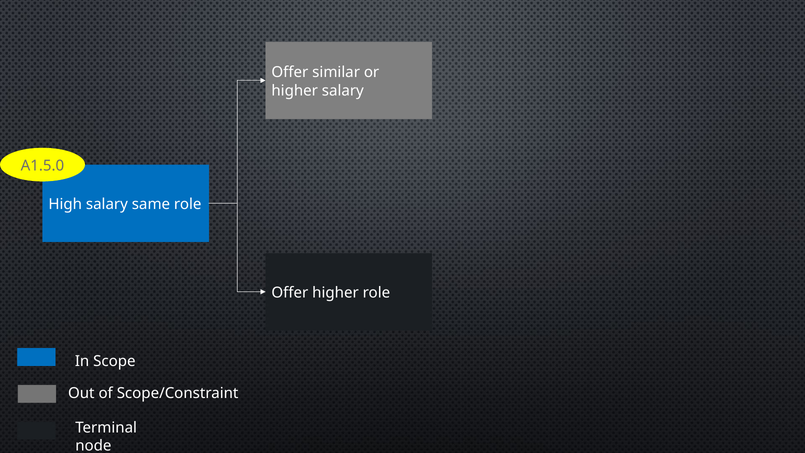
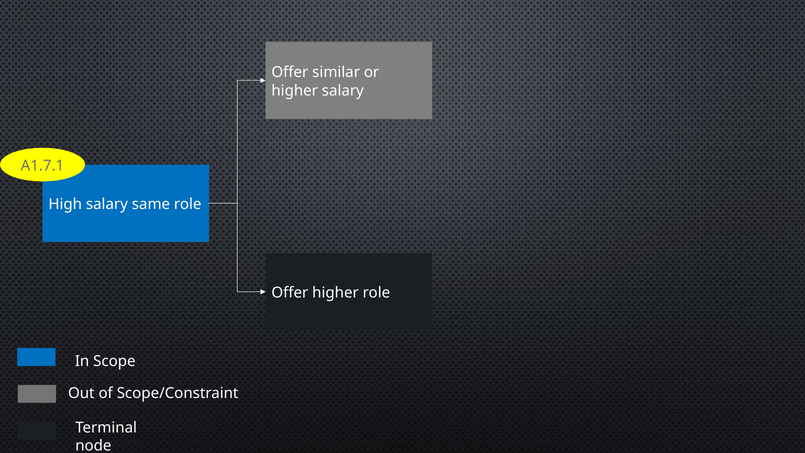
A1.5.0: A1.5.0 -> A1.7.1
